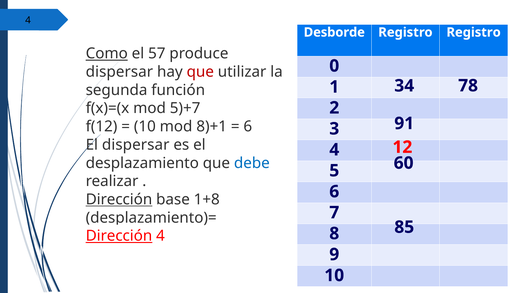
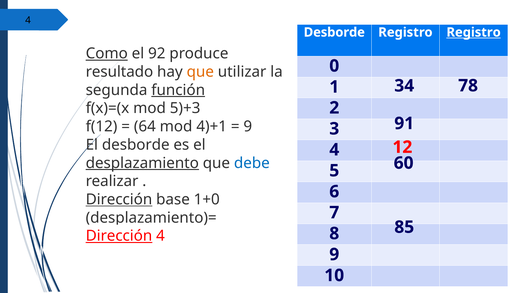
Registro at (474, 32) underline: none -> present
57: 57 -> 92
dispersar at (119, 72): dispersar -> resultado
que at (200, 72) colour: red -> orange
función underline: none -> present
5)+7: 5)+7 -> 5)+3
10 at (145, 127): 10 -> 64
8)+1: 8)+1 -> 4)+1
6 at (248, 127): 6 -> 9
El dispersar: dispersar -> desborde
desplazamiento underline: none -> present
1+8: 1+8 -> 1+0
